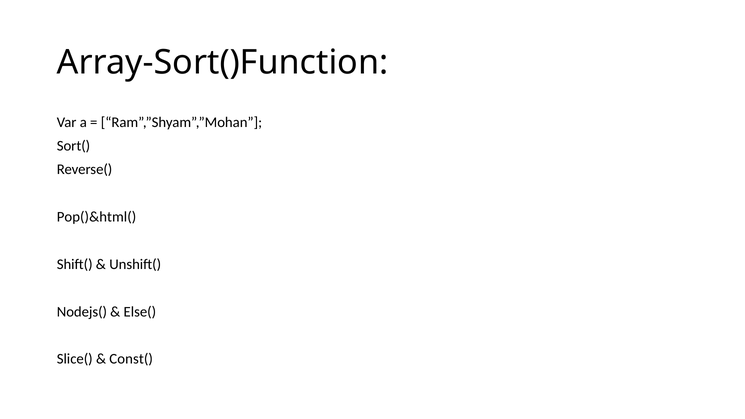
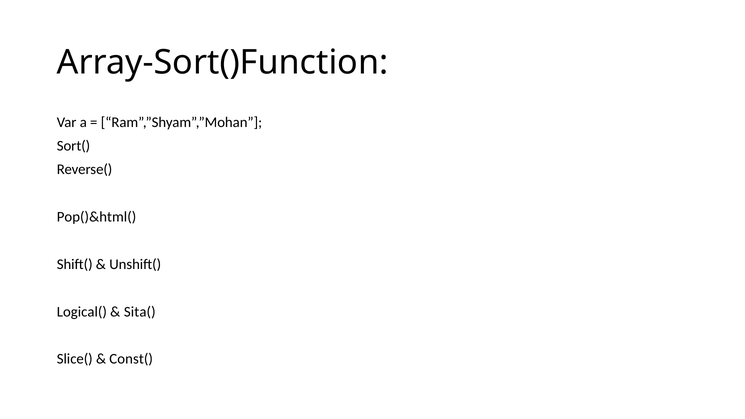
Nodejs(: Nodejs( -> Logical(
Else(: Else( -> Sita(
